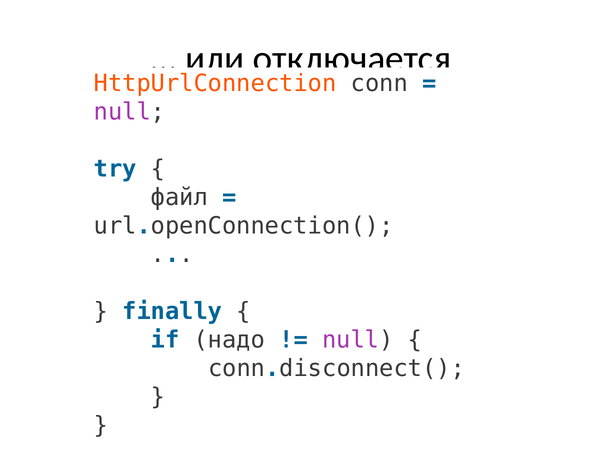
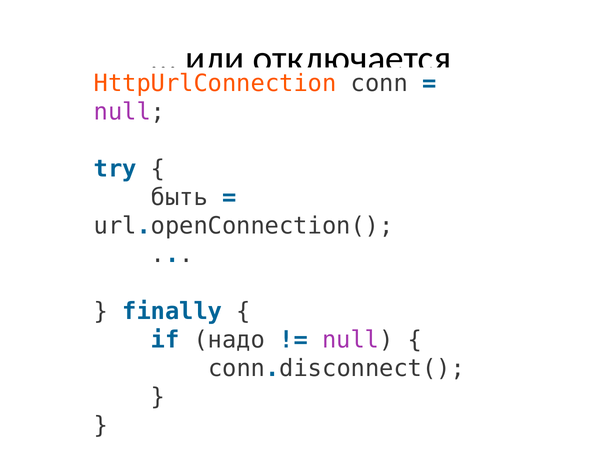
файл: файл -> быть
